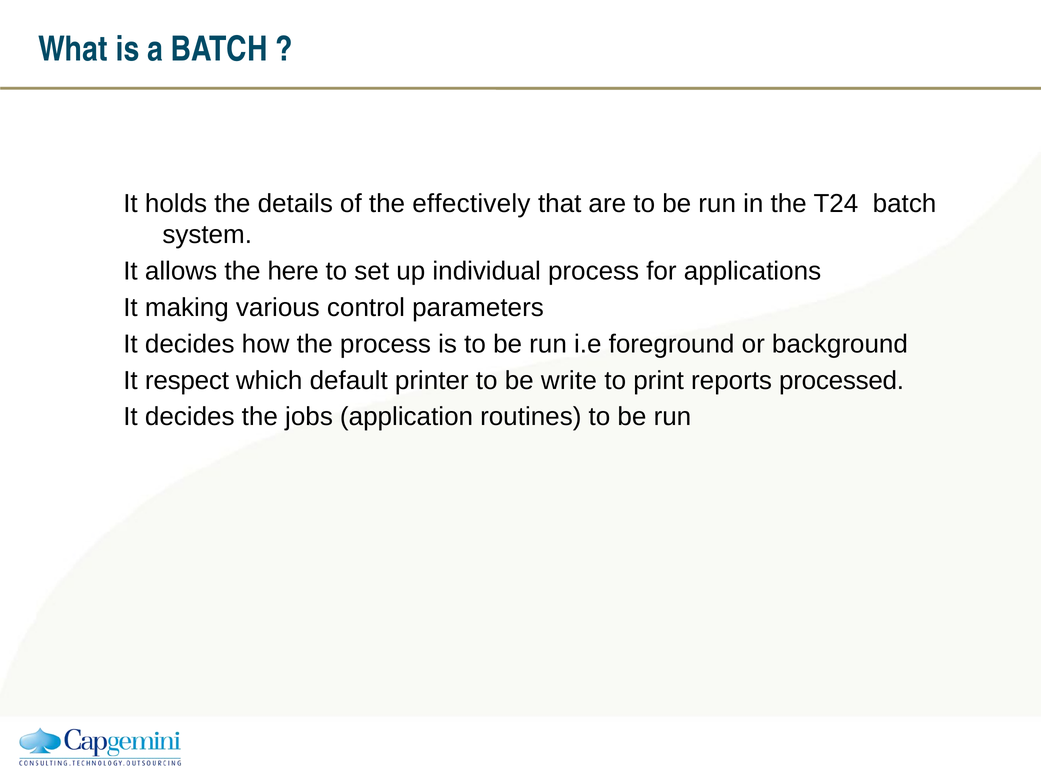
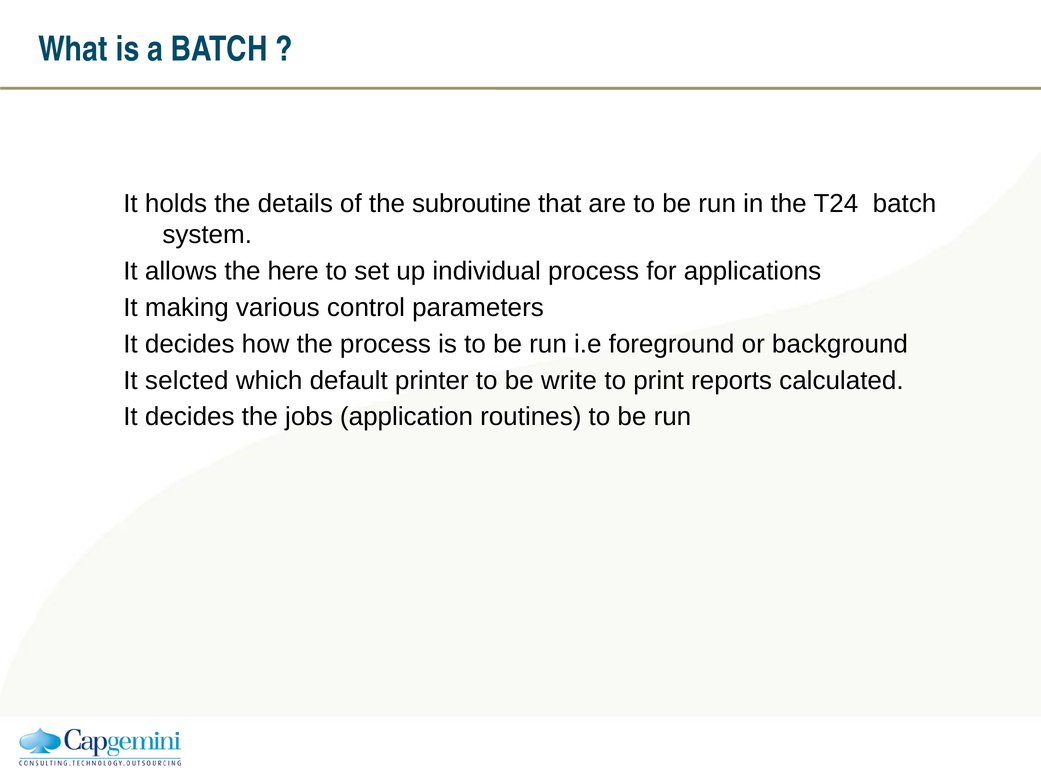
effectively: effectively -> subroutine
respect: respect -> selcted
processed: processed -> calculated
